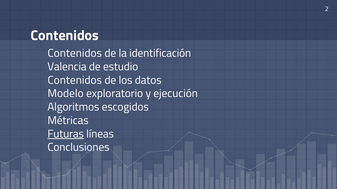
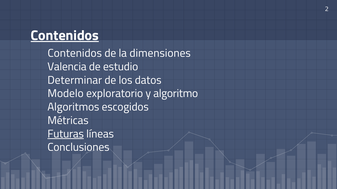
Contenidos at (65, 36) underline: none -> present
identificación: identificación -> dimensiones
Contenidos at (75, 80): Contenidos -> Determinar
ejecución: ejecución -> algoritmo
